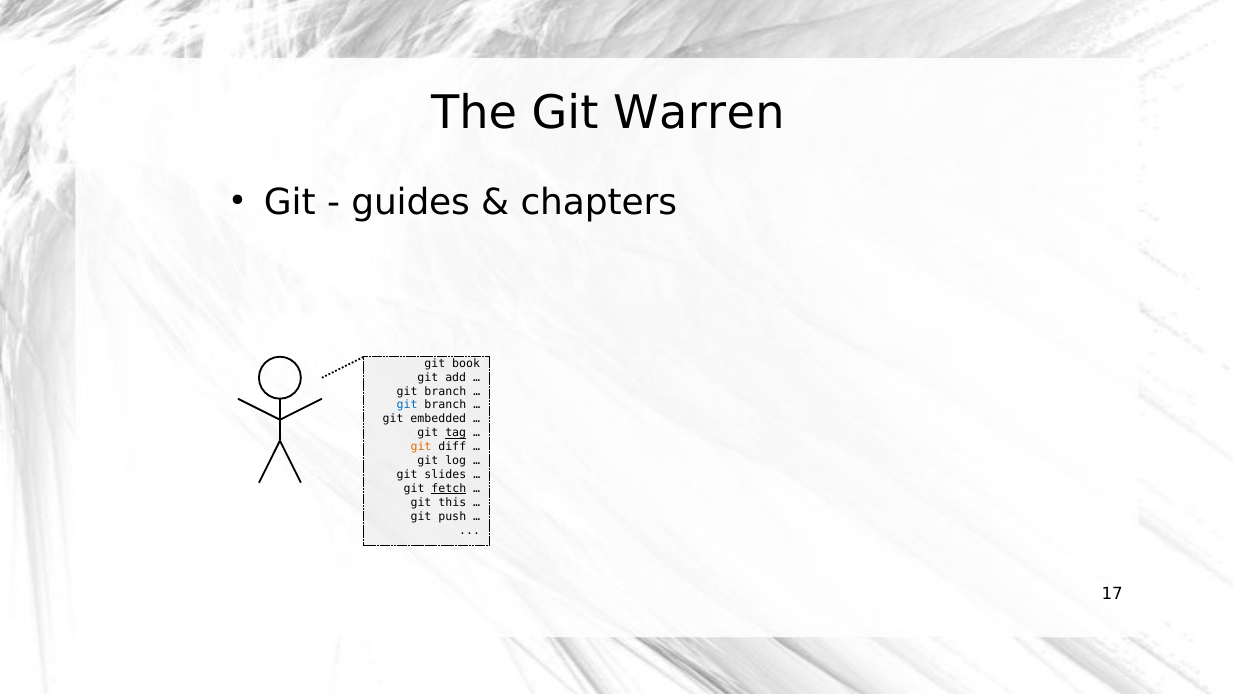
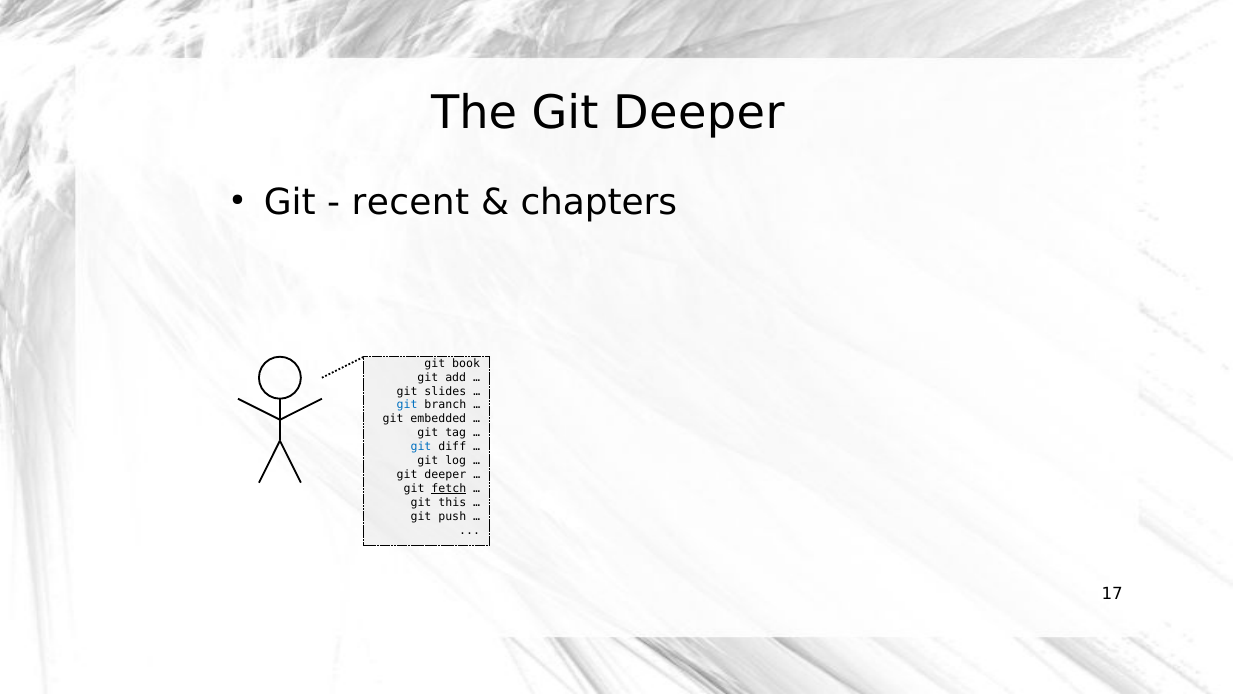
The Git Warren: Warren -> Deeper
guides: guides -> recent
branch at (445, 391): branch -> slides
tag underline: present -> none
git at (421, 447) colour: orange -> blue
slides at (445, 474): slides -> deeper
